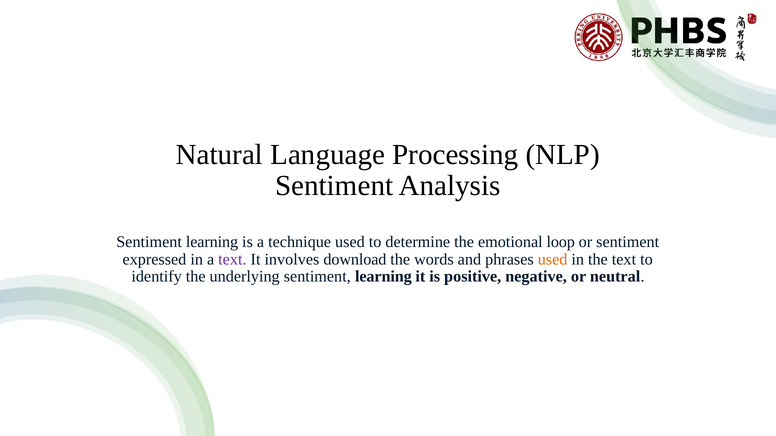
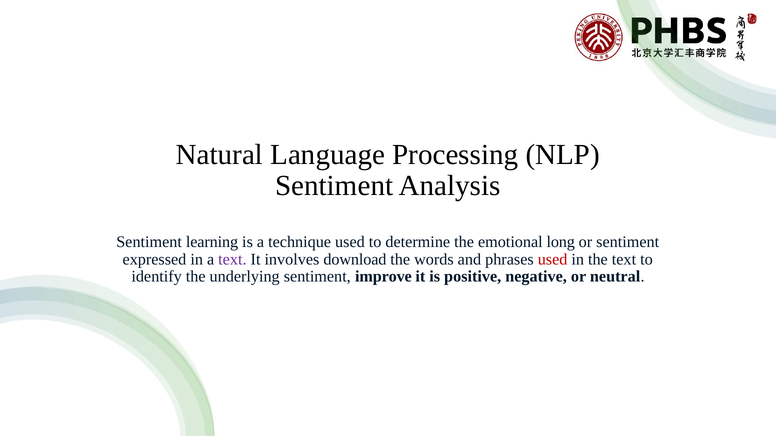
loop: loop -> long
used at (553, 260) colour: orange -> red
underlying sentiment learning: learning -> improve
